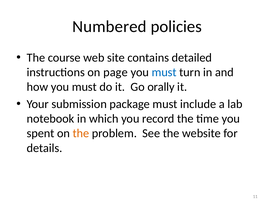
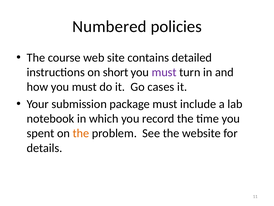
page: page -> short
must at (164, 72) colour: blue -> purple
orally: orally -> cases
